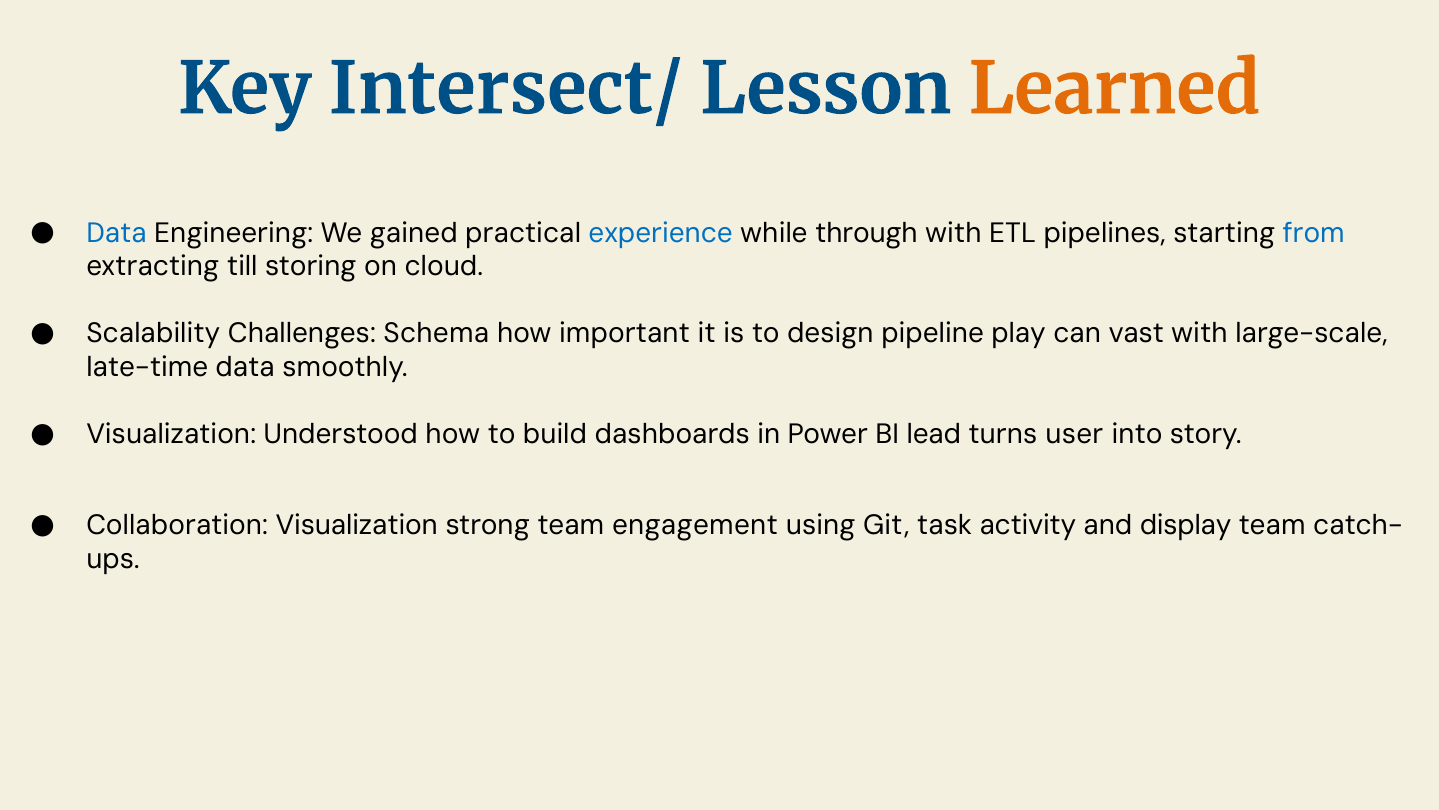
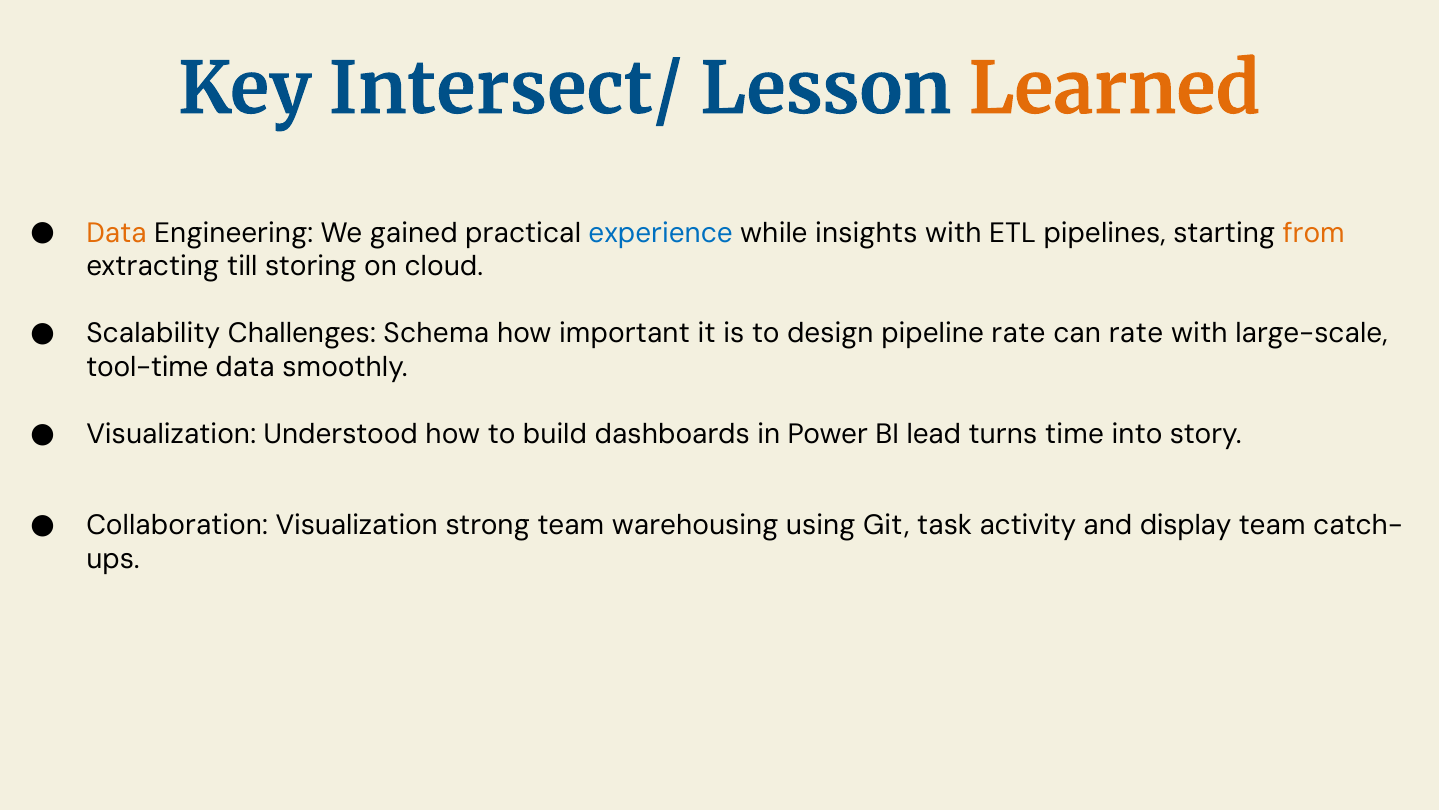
Data at (117, 233) colour: blue -> orange
through: through -> insights
from colour: blue -> orange
pipeline play: play -> rate
can vast: vast -> rate
late-time: late-time -> tool-time
user: user -> time
engagement: engagement -> warehousing
